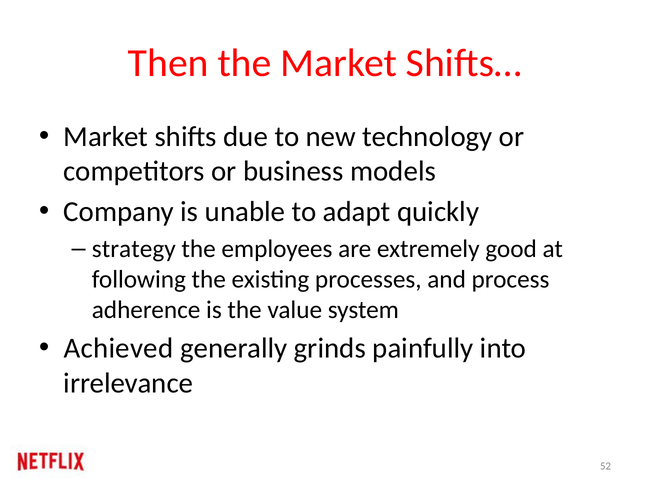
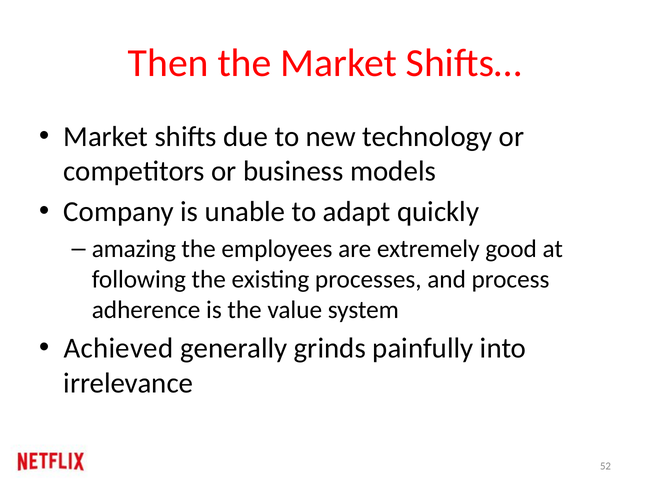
strategy: strategy -> amazing
